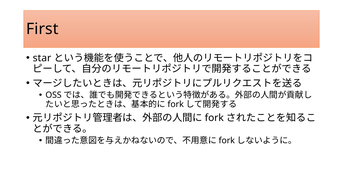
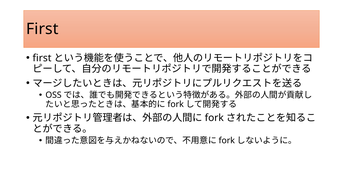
star at (42, 58): star -> first
